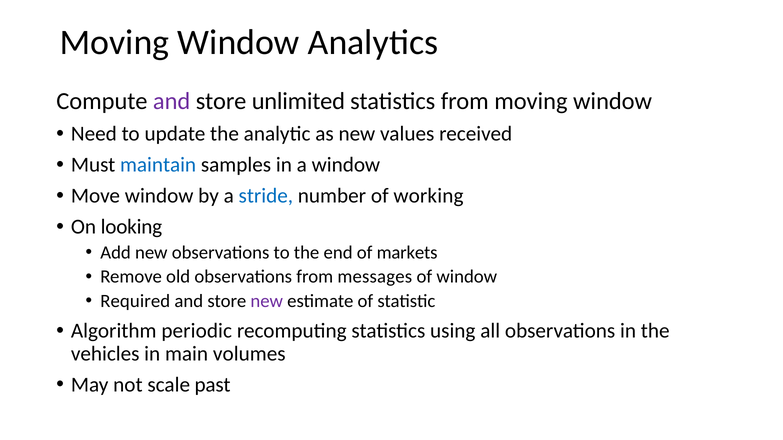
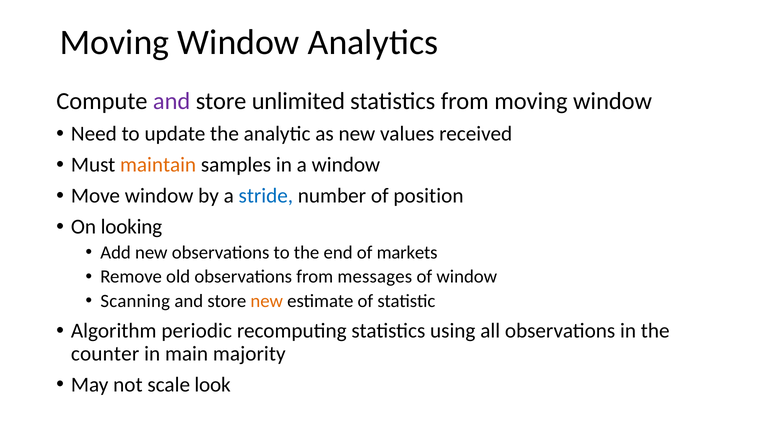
maintain colour: blue -> orange
working: working -> position
Required: Required -> Scanning
new at (267, 301) colour: purple -> orange
vehicles: vehicles -> counter
volumes: volumes -> majority
past: past -> look
